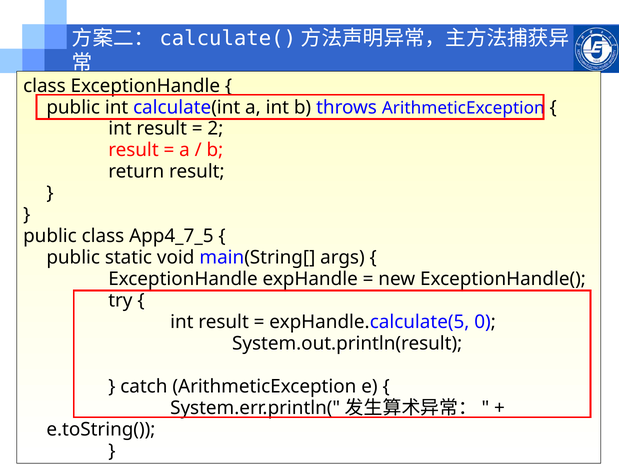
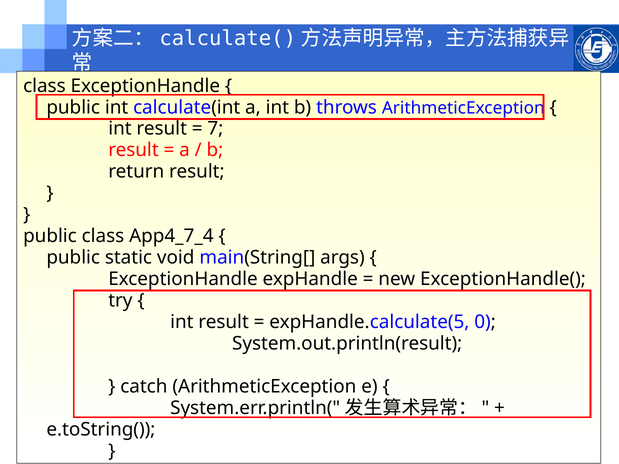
2: 2 -> 7
App4_7_5: App4_7_5 -> App4_7_4
